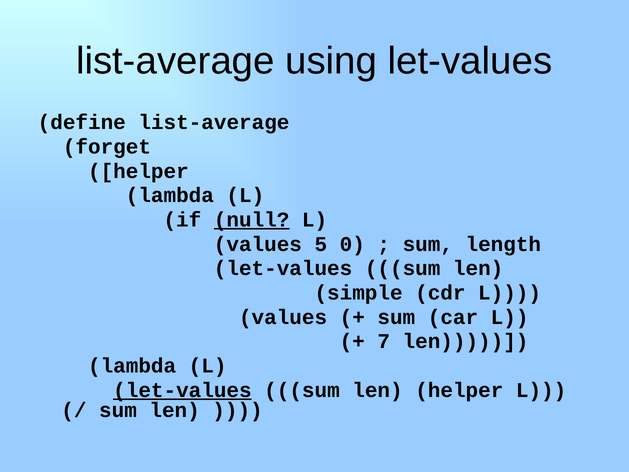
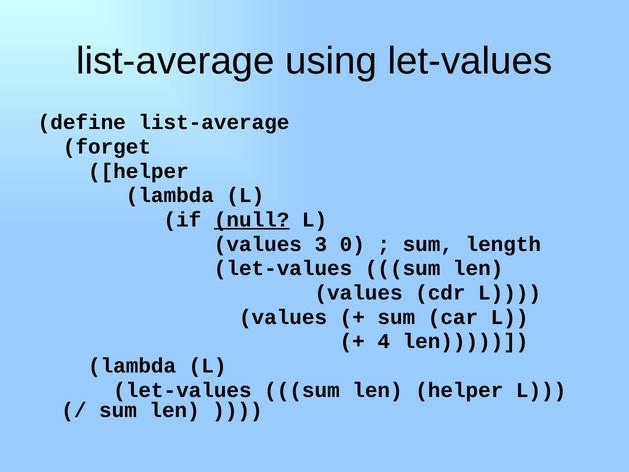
5: 5 -> 3
simple at (359, 293): simple -> values
7: 7 -> 4
let-values at (182, 390) underline: present -> none
